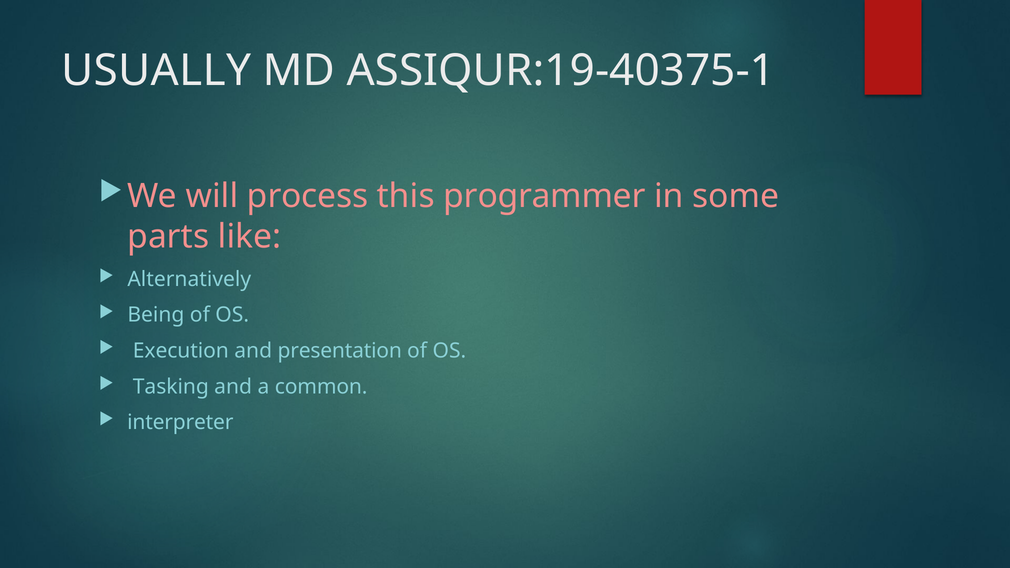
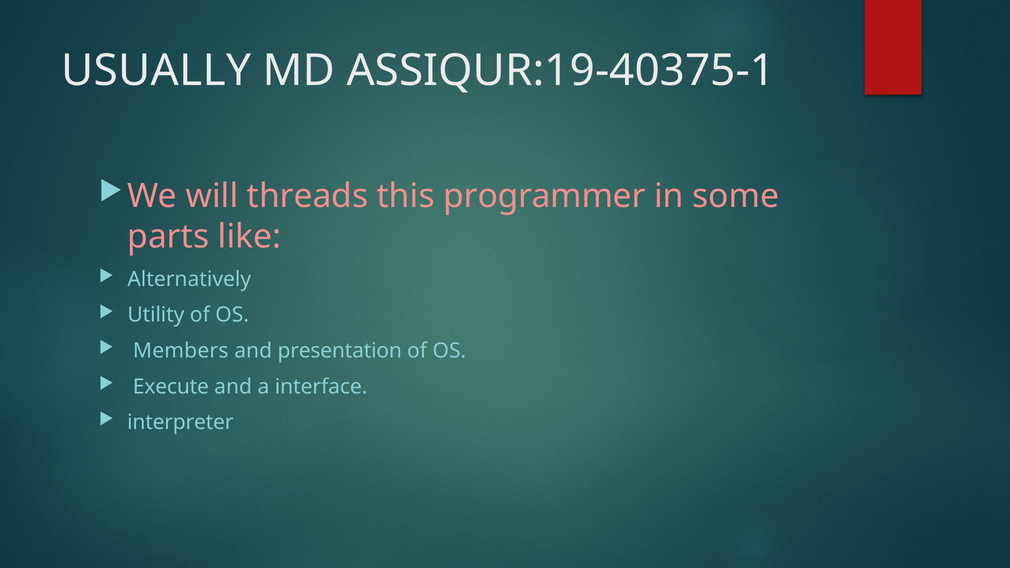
process: process -> threads
Being: Being -> Utility
Execution: Execution -> Members
Tasking: Tasking -> Execute
common: common -> interface
